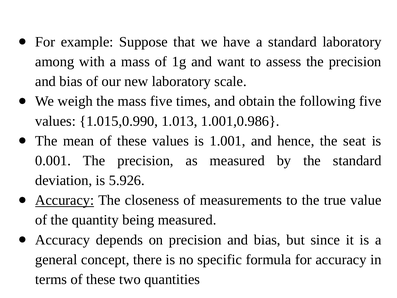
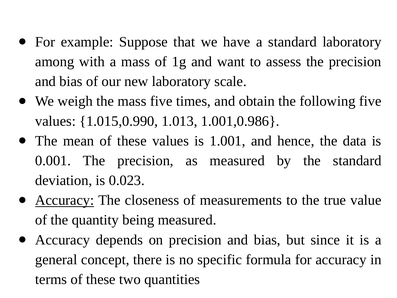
seat: seat -> data
5.926: 5.926 -> 0.023
